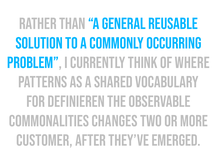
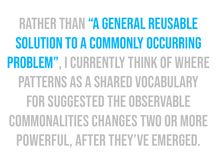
definieren: definieren -> suggested
customer: customer -> powerful
